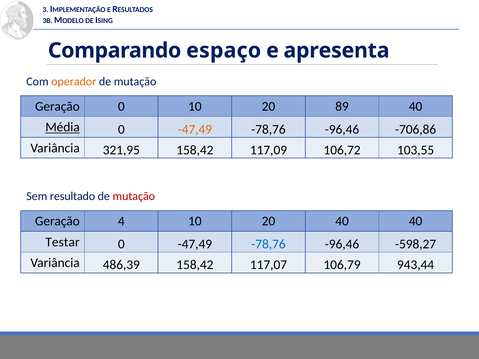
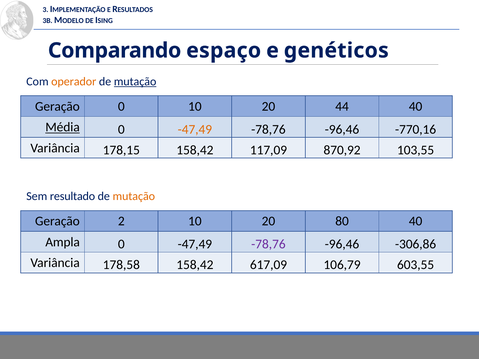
apresenta: apresenta -> genéticos
mutação at (135, 82) underline: none -> present
89: 89 -> 44
-706,86: -706,86 -> -770,16
321,95: 321,95 -> 178,15
106,72: 106,72 -> 870,92
mutação at (134, 196) colour: red -> orange
4: 4 -> 2
20 40: 40 -> 80
Testar: Testar -> Ampla
-78,76 at (268, 244) colour: blue -> purple
-598,27: -598,27 -> -306,86
486,39: 486,39 -> 178,58
117,07: 117,07 -> 617,09
943,44: 943,44 -> 603,55
